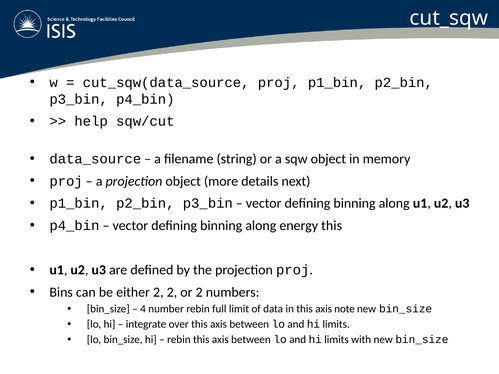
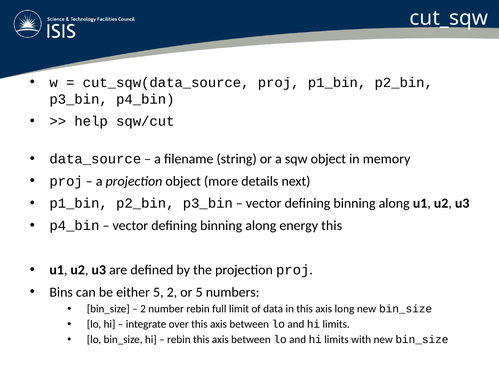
either 2: 2 -> 5
or 2: 2 -> 5
4 at (143, 309): 4 -> 2
note: note -> long
